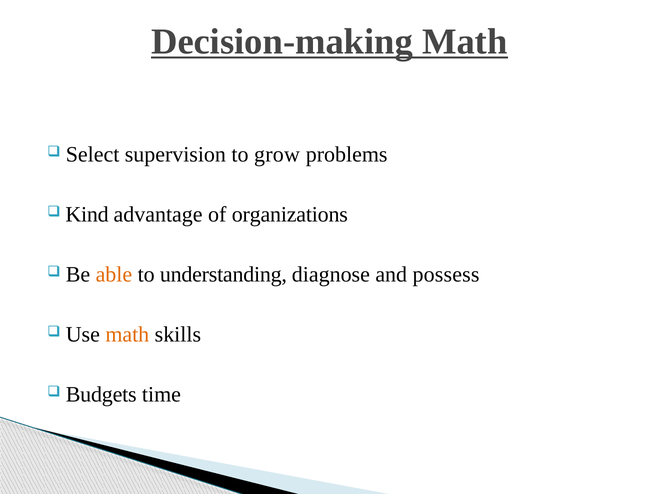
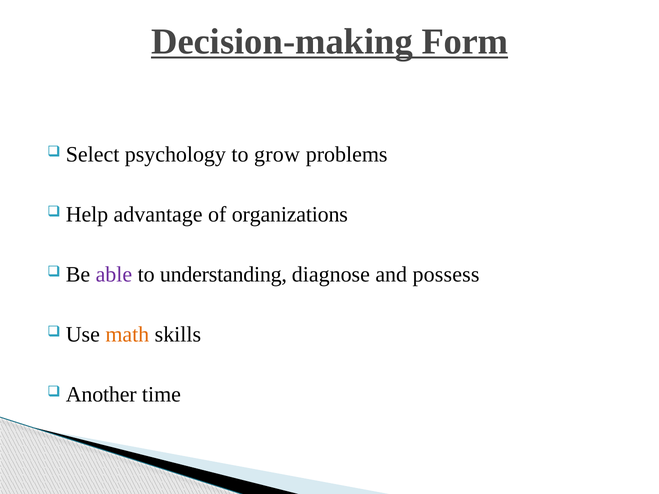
Decision-making Math: Math -> Form
supervision: supervision -> psychology
Kind: Kind -> Help
able colour: orange -> purple
Budgets: Budgets -> Another
